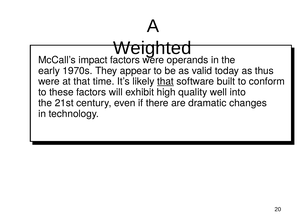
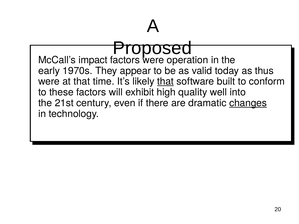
Weighted: Weighted -> Proposed
operands: operands -> operation
changes underline: none -> present
